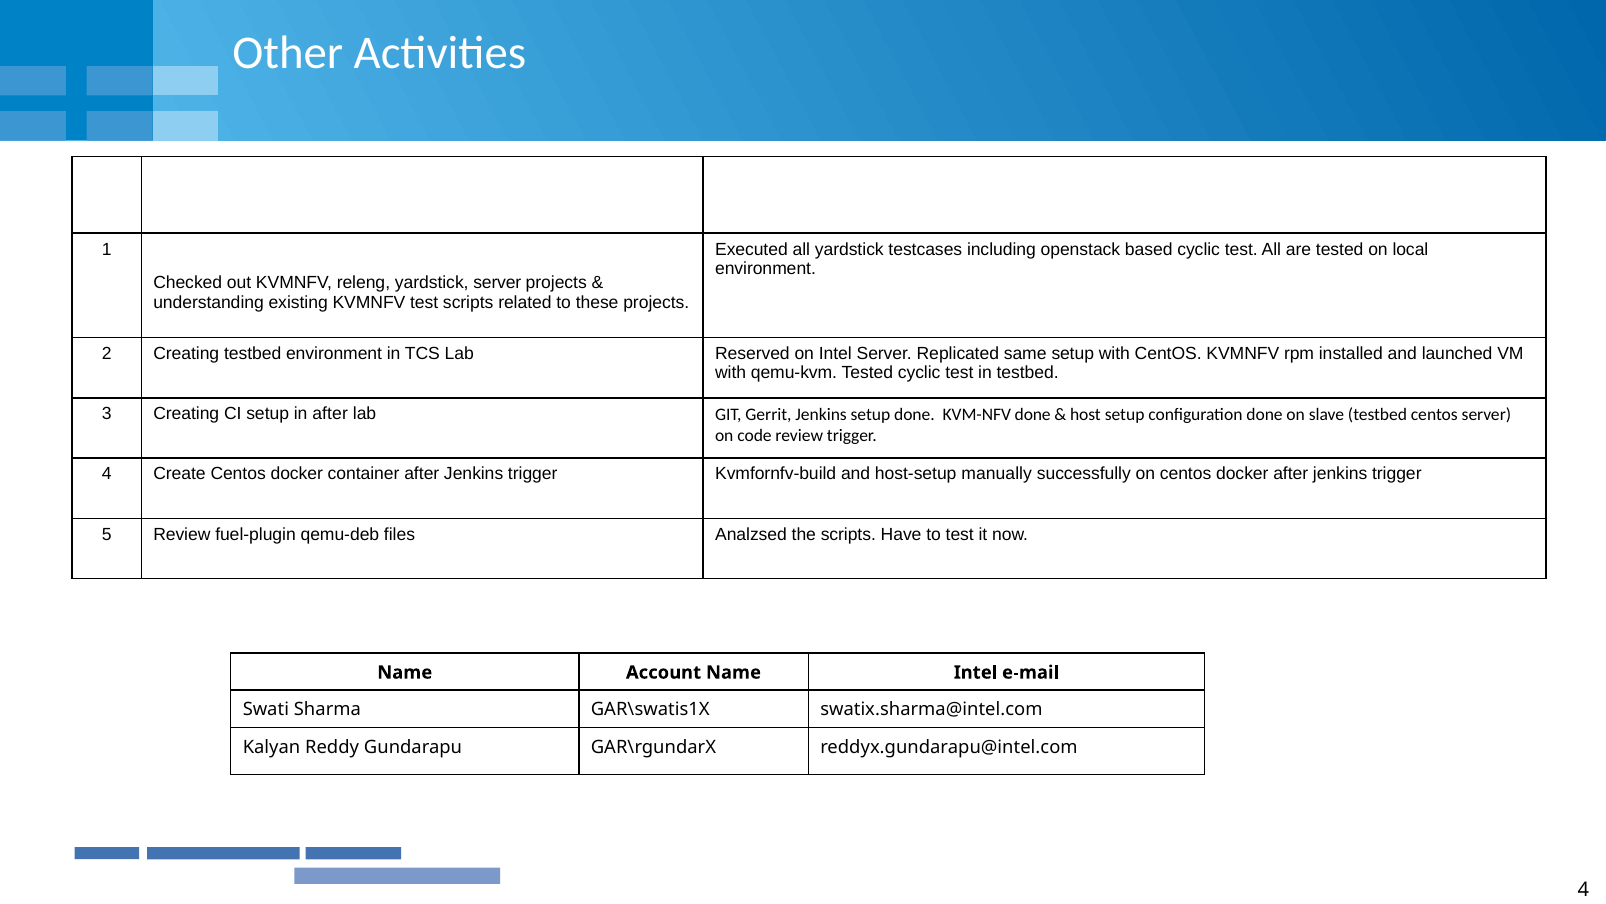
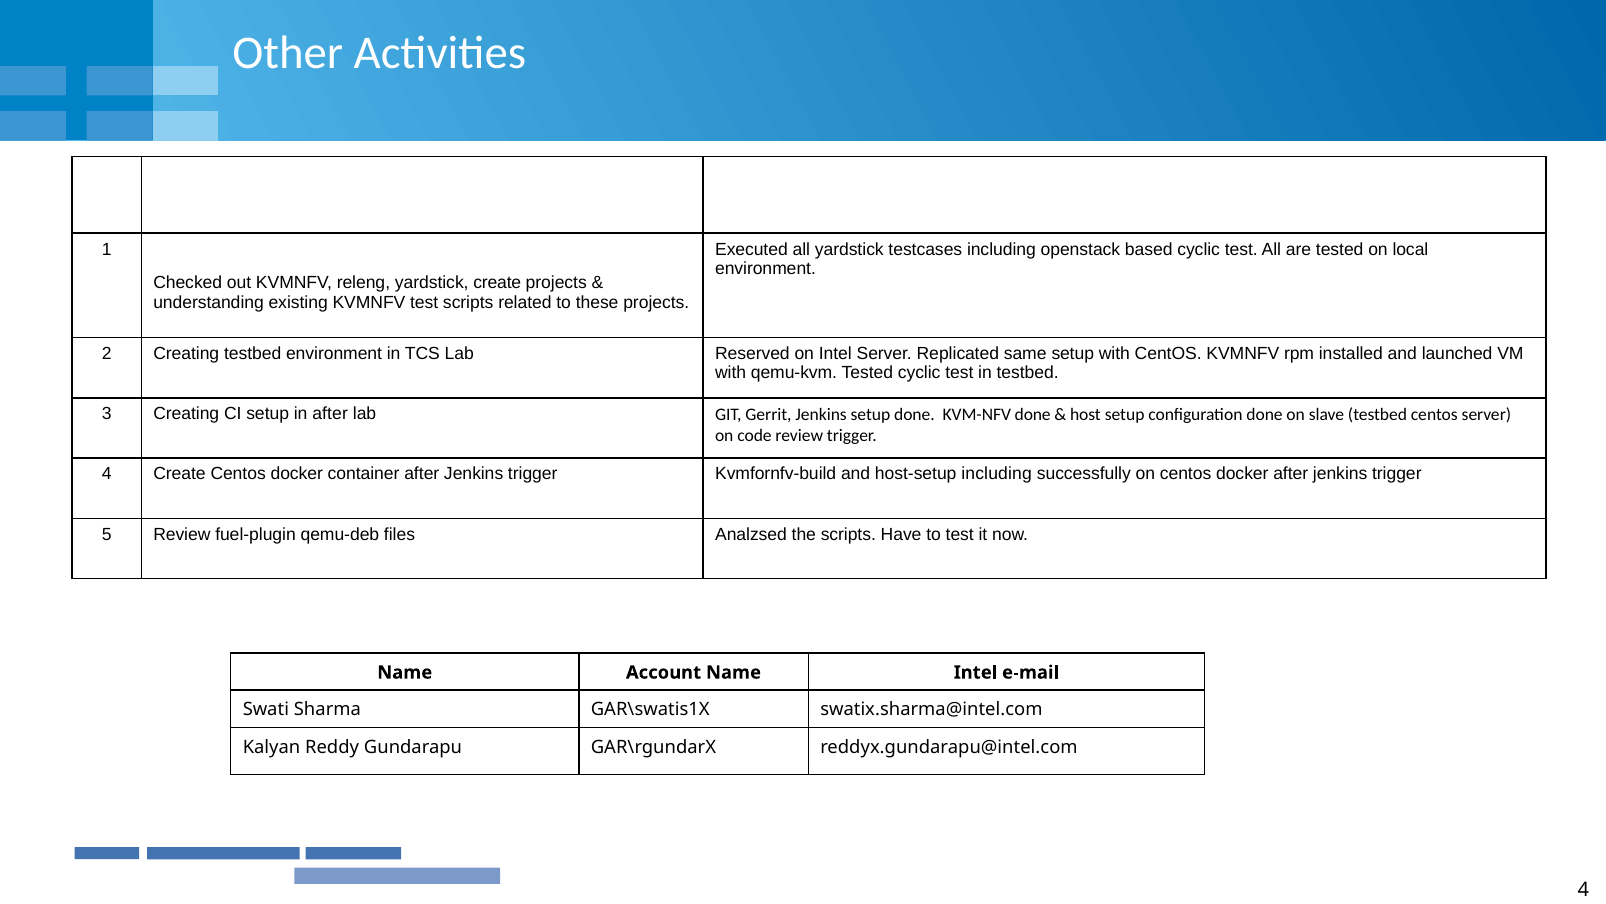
yardstick server: server -> create
host-setup manually: manually -> including
